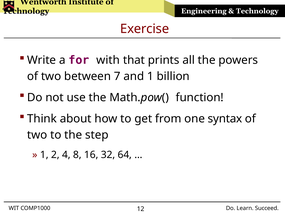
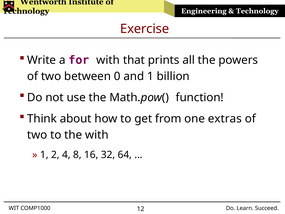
7: 7 -> 0
syntax: syntax -> extras
the step: step -> with
